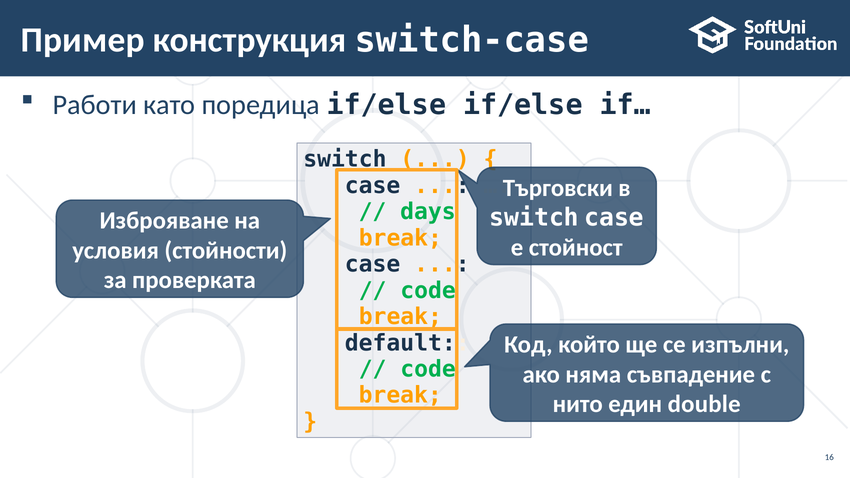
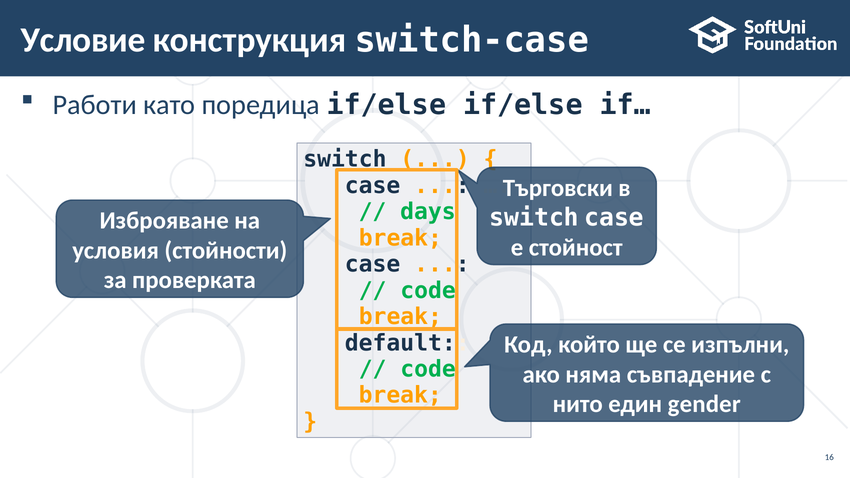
Пример: Пример -> Условие
double: double -> gender
